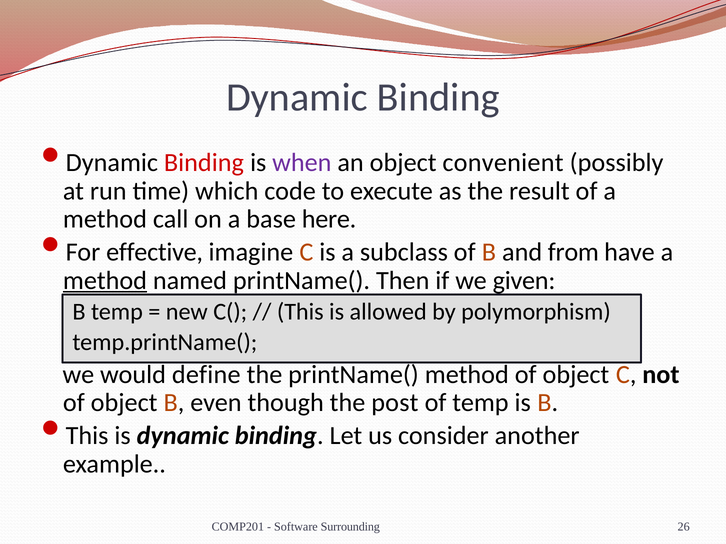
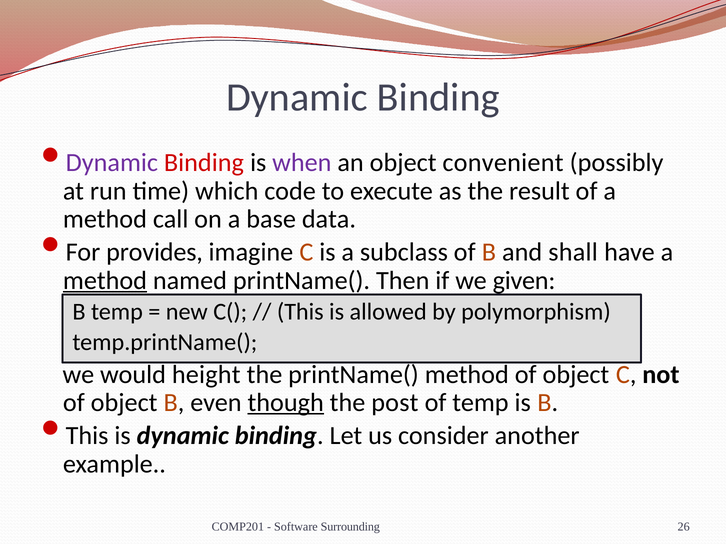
Dynamic at (112, 163) colour: black -> purple
here: here -> data
effective: effective -> provides
from: from -> shall
define: define -> height
though underline: none -> present
